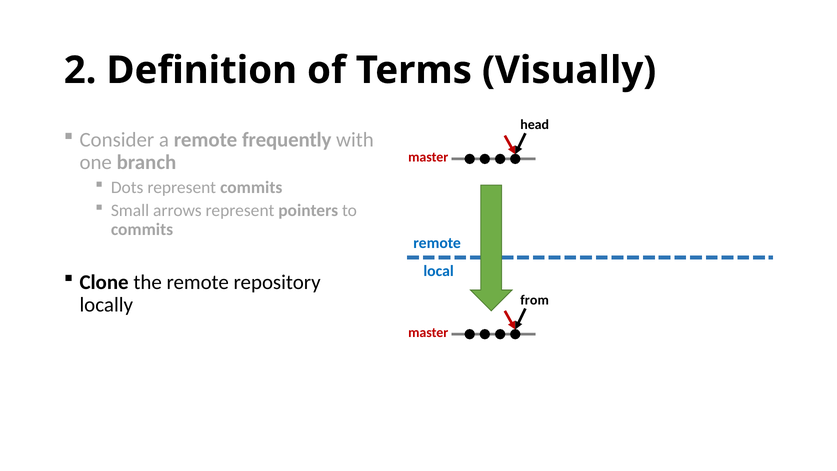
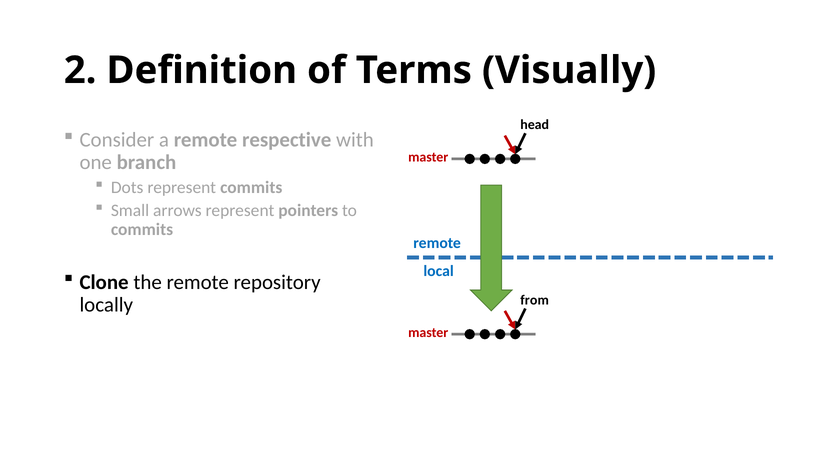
frequently: frequently -> respective
